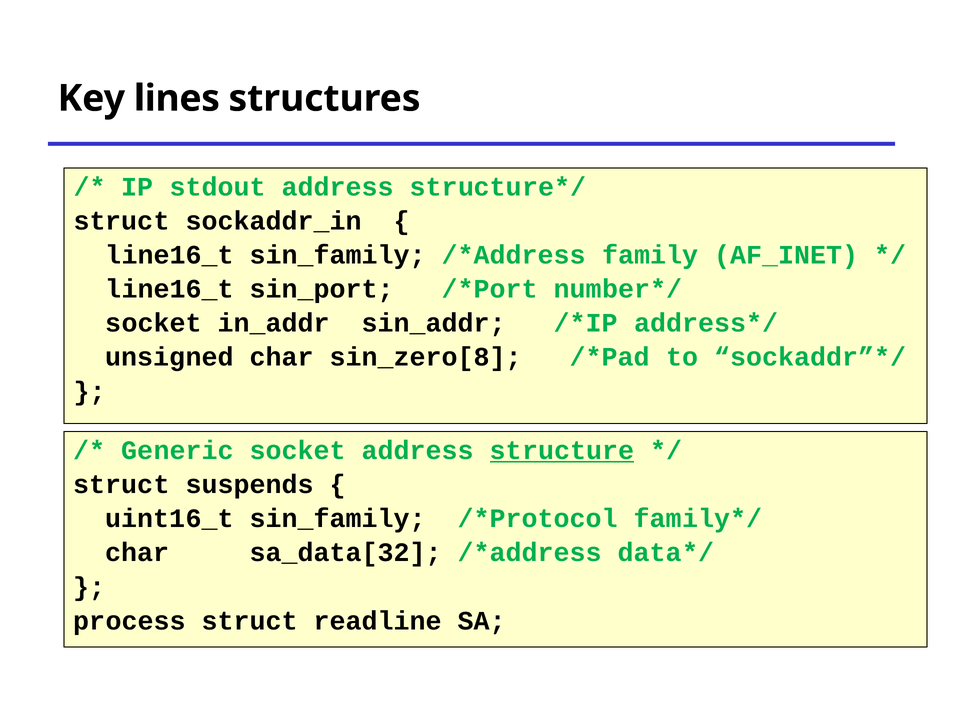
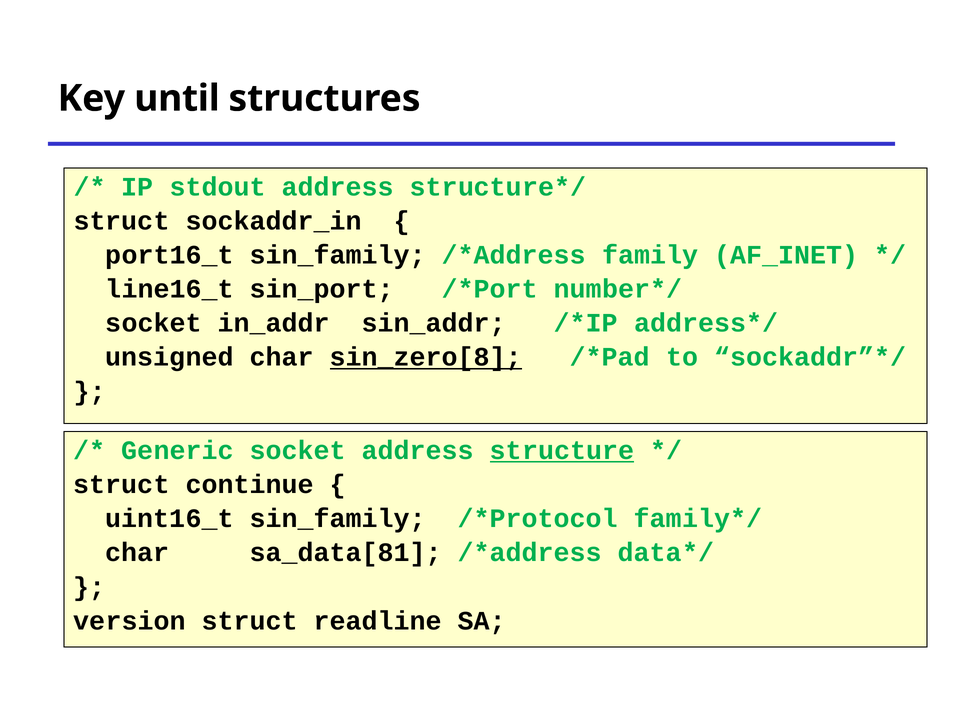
lines: lines -> until
line16_t at (170, 255): line16_t -> port16_t
sin_zero[8 underline: none -> present
suspends: suspends -> continue
sa_data[32: sa_data[32 -> sa_data[81
process: process -> version
